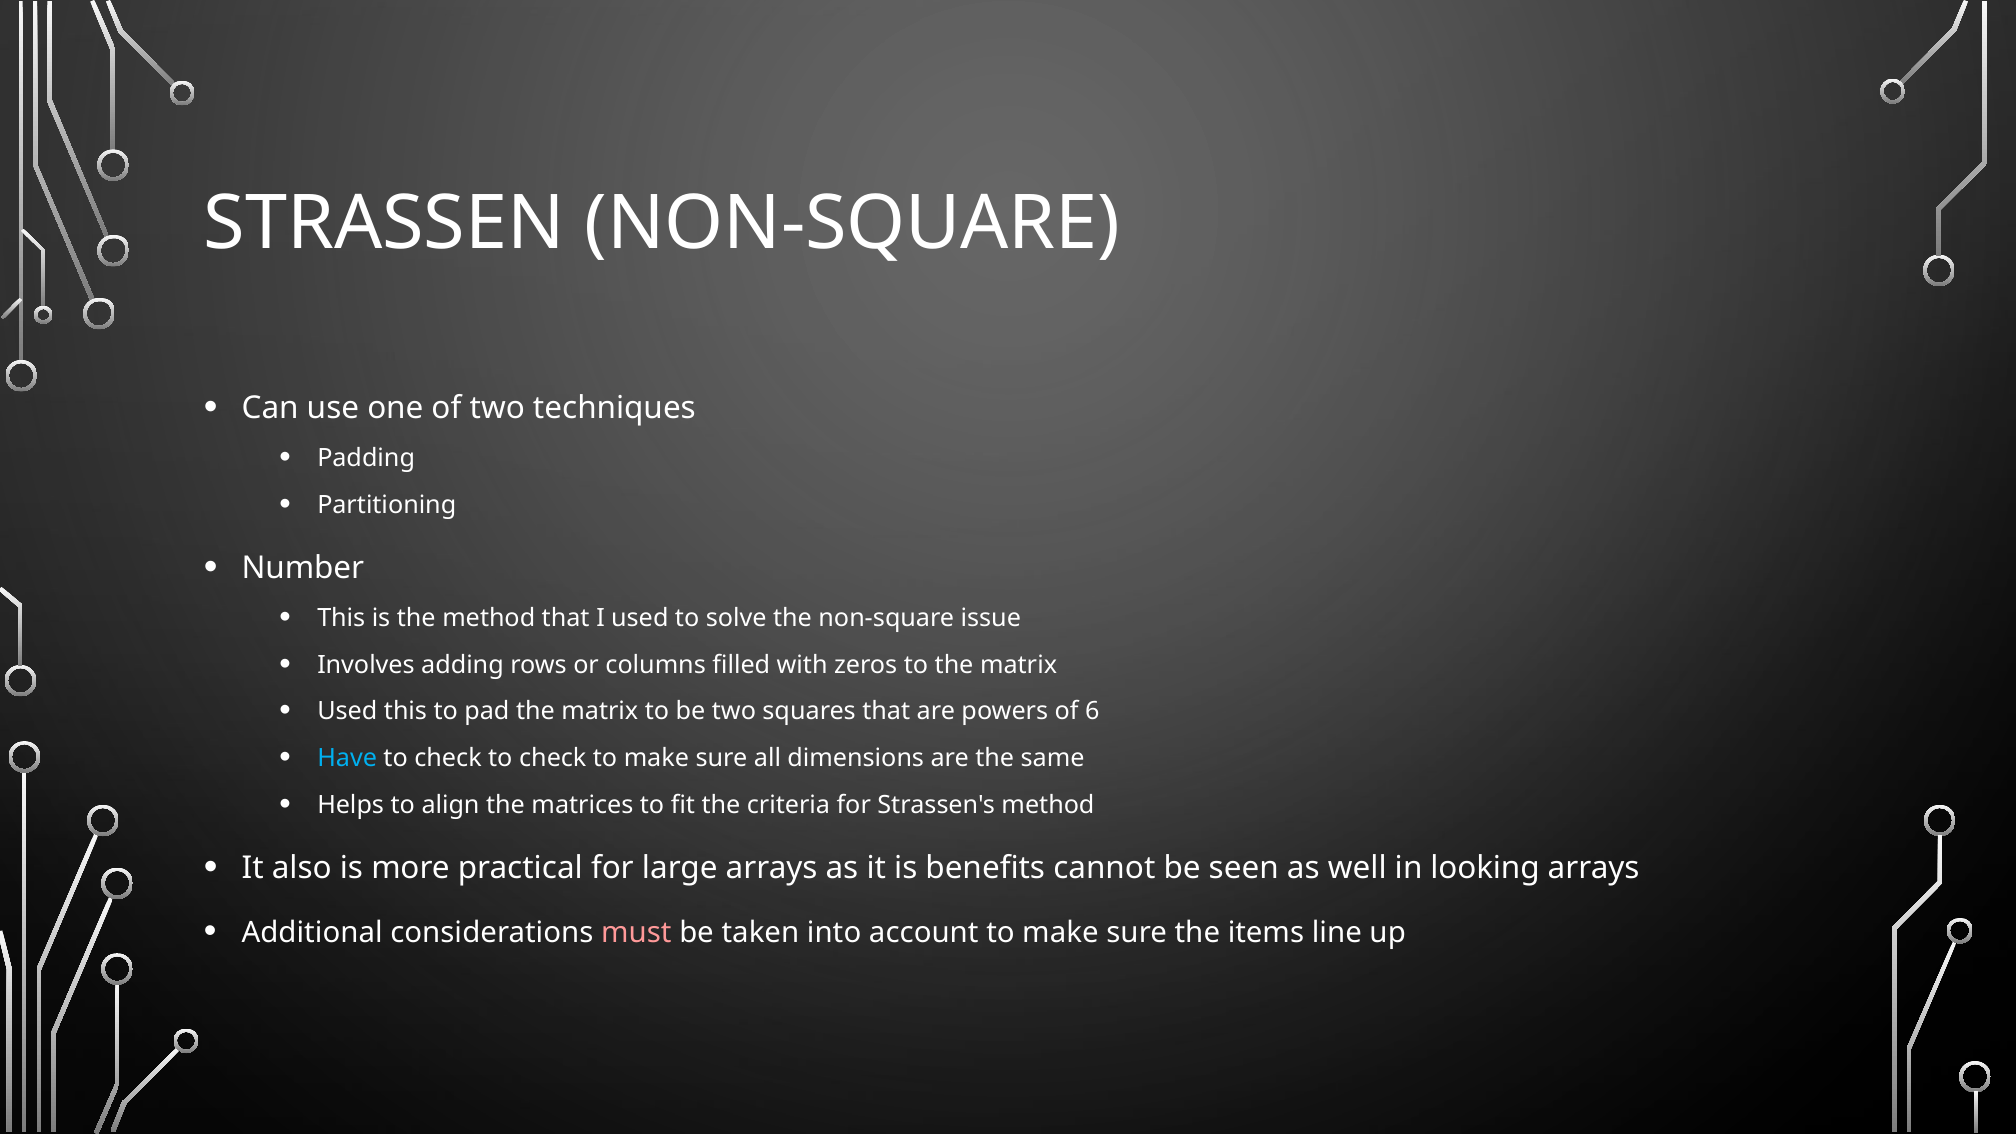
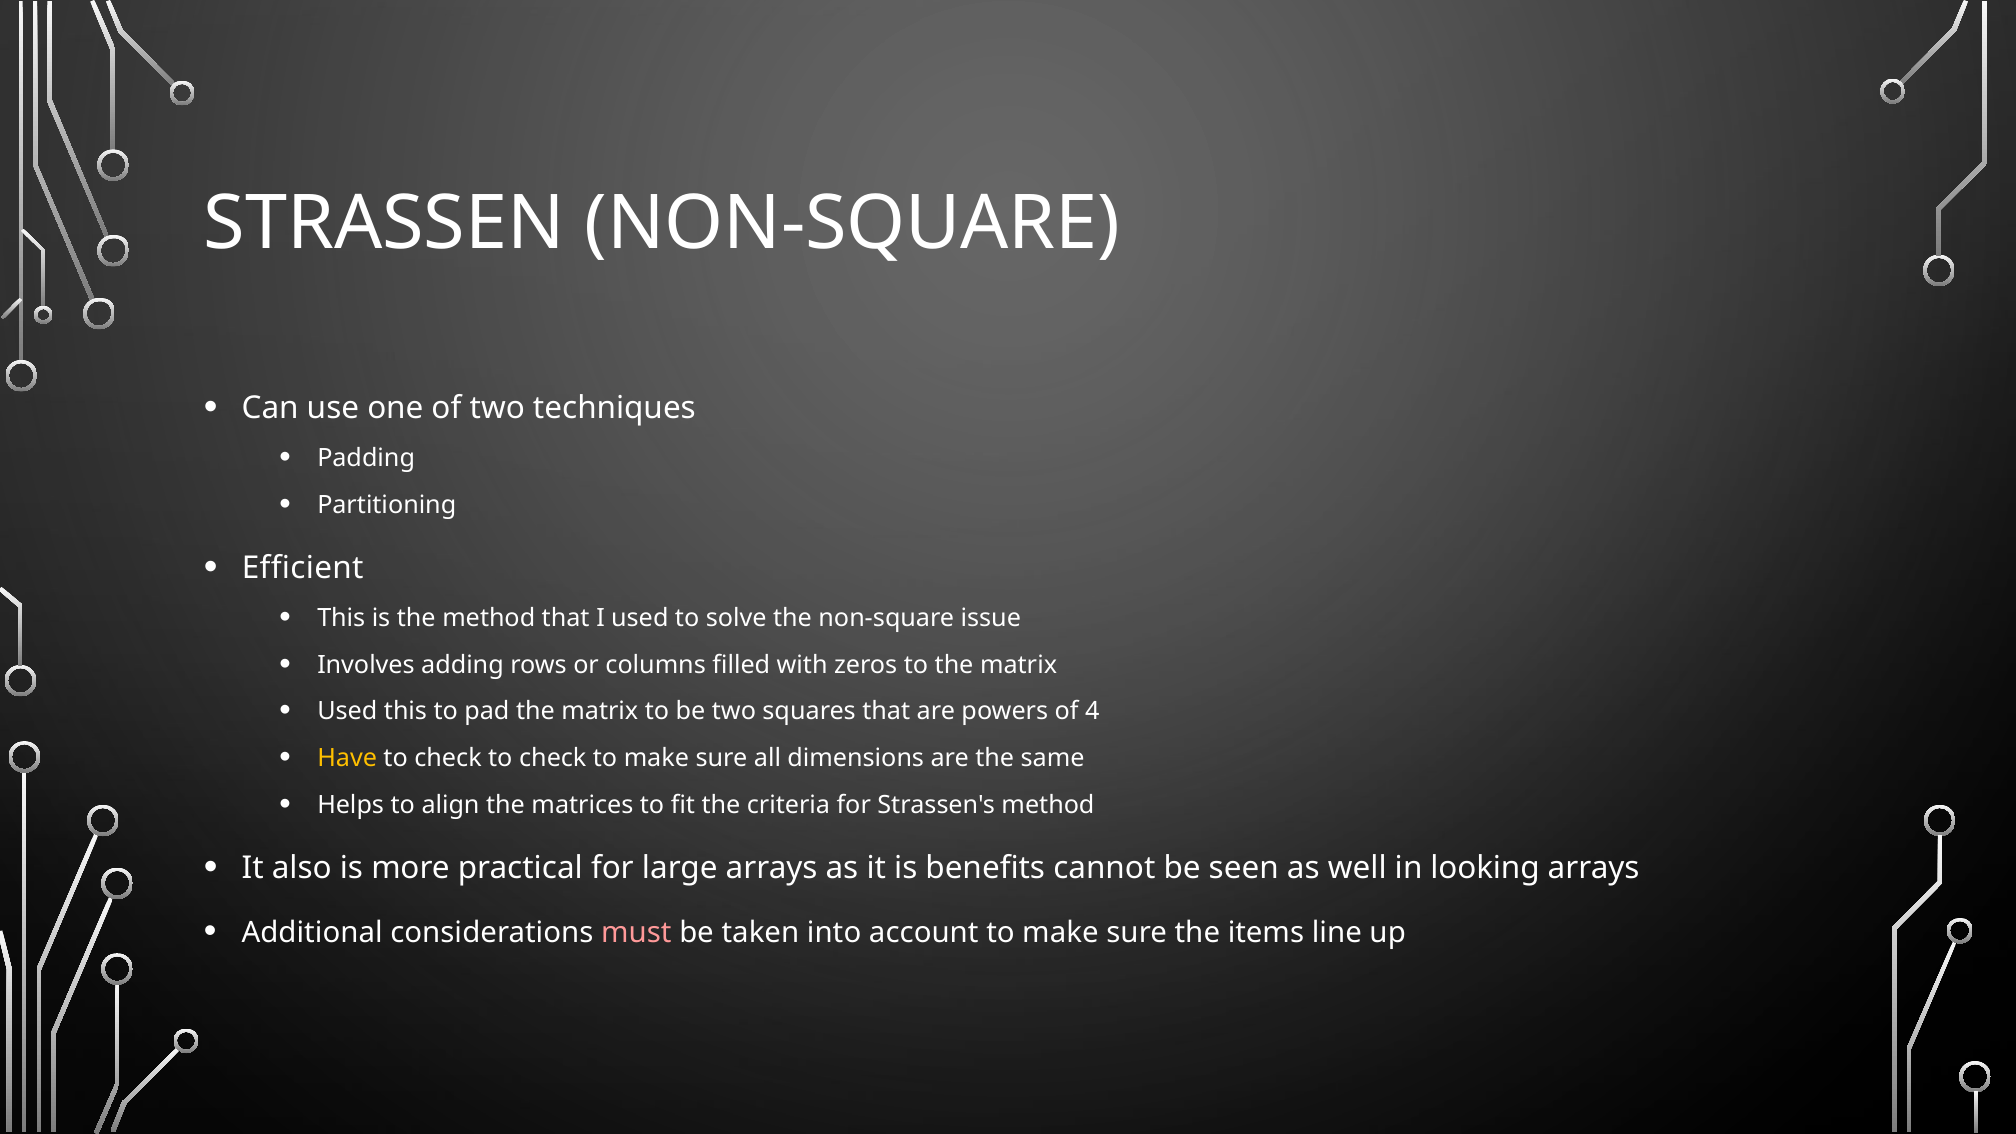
Number: Number -> Efficient
6: 6 -> 4
Have colour: light blue -> yellow
